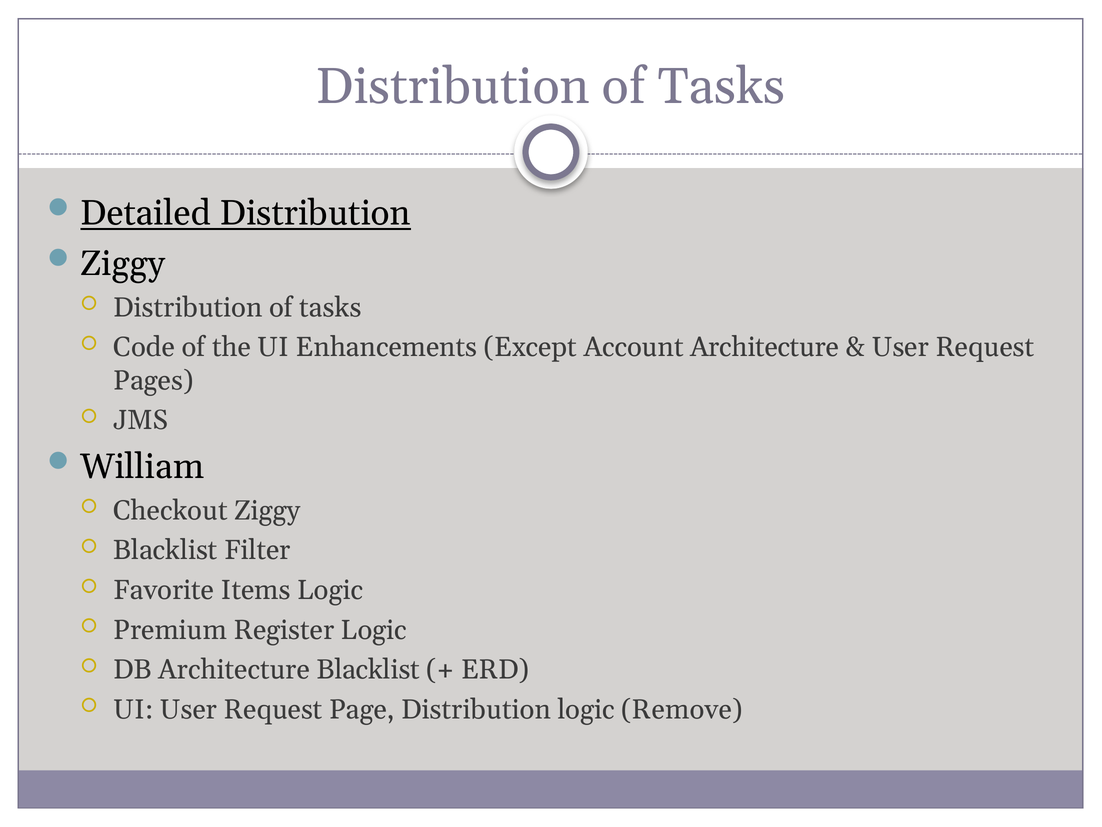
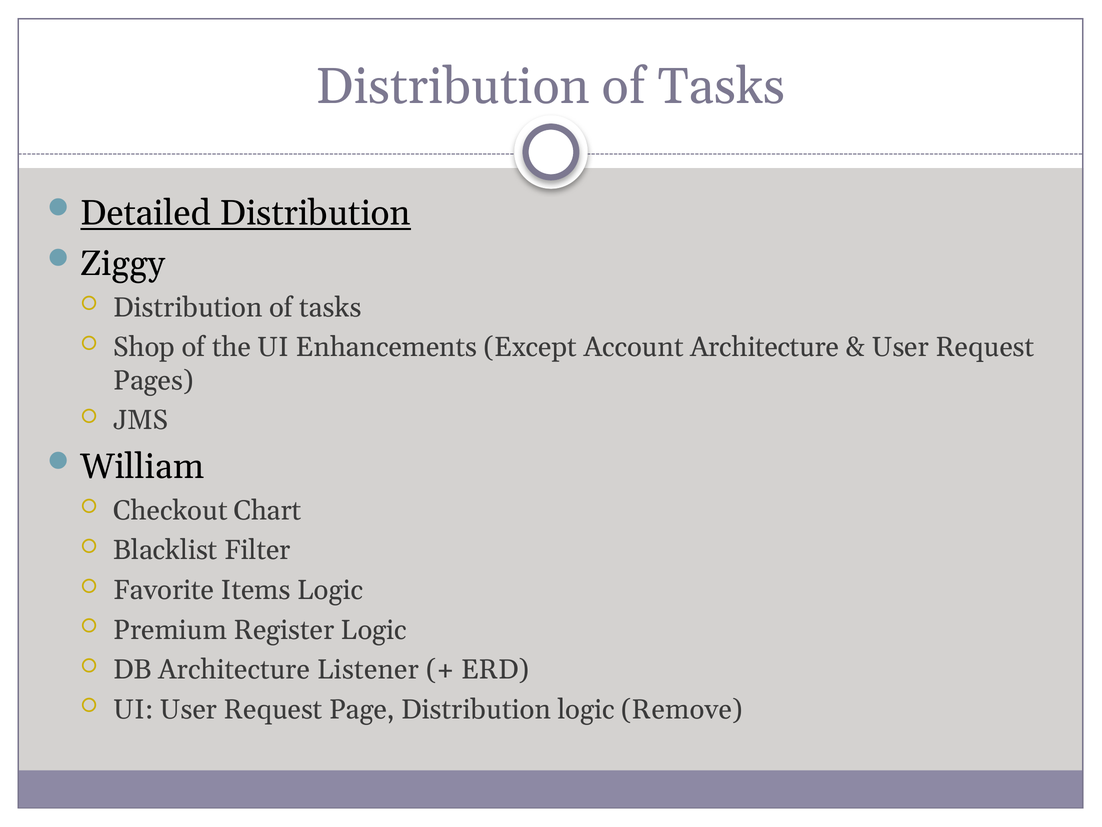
Code: Code -> Shop
Checkout Ziggy: Ziggy -> Chart
Architecture Blacklist: Blacklist -> Listener
